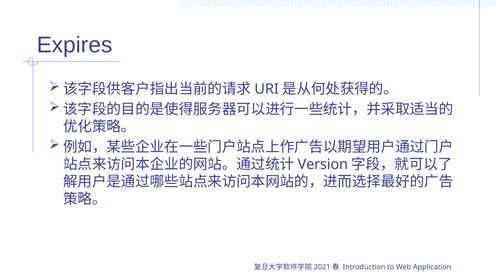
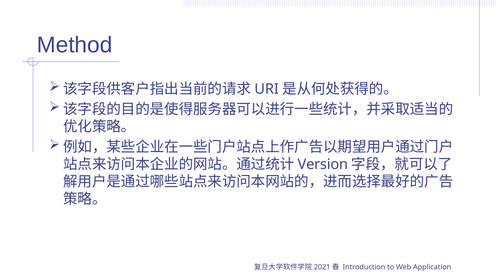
Expires: Expires -> Method
